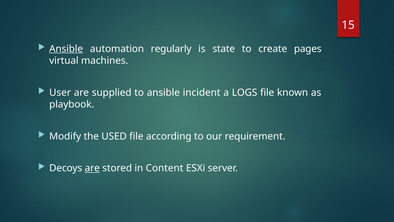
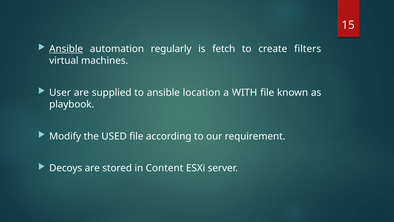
state: state -> fetch
pages: pages -> filters
incident: incident -> location
LOGS: LOGS -> WITH
are at (92, 168) underline: present -> none
